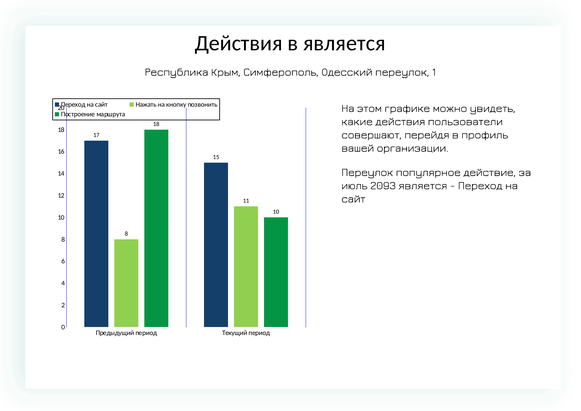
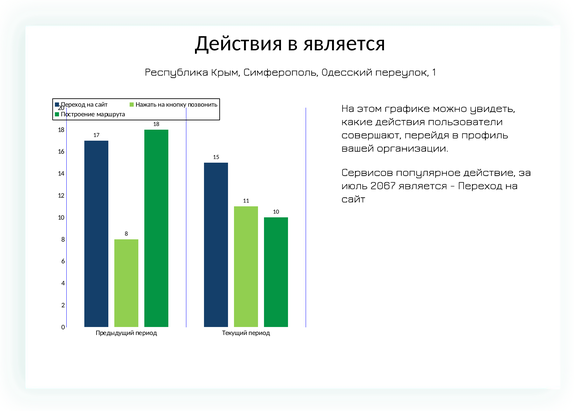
Переулок at (367, 172): Переулок -> Сервисов
2093: 2093 -> 2067
